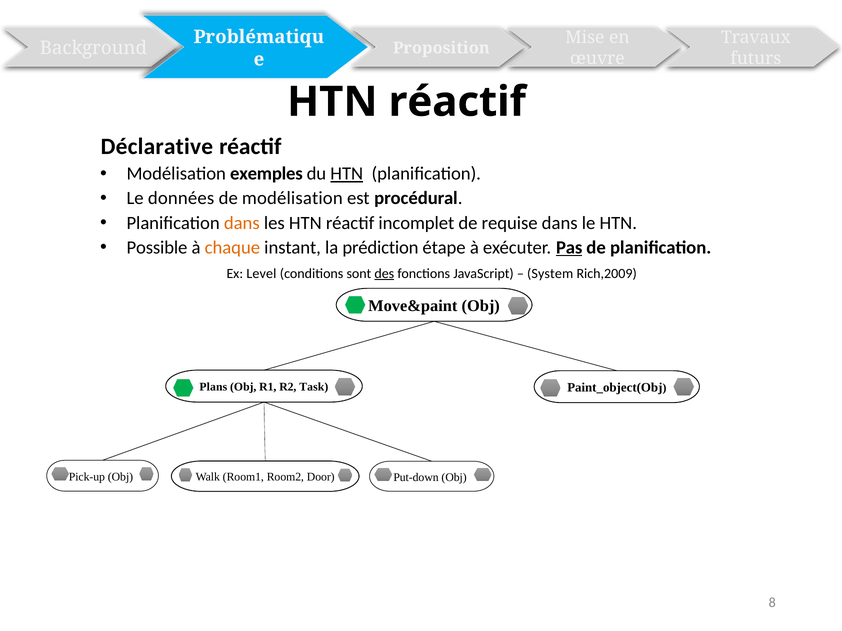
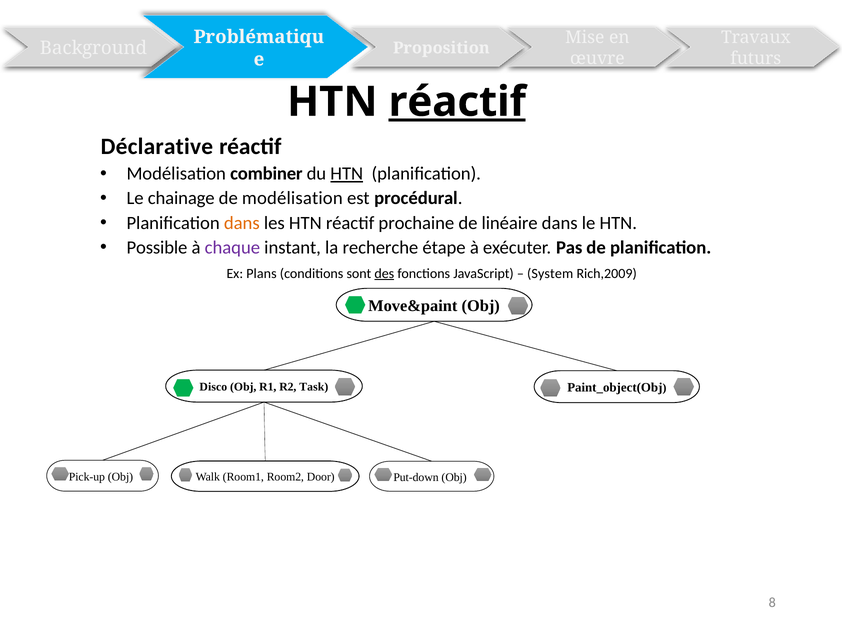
réactif at (457, 102) underline: none -> present
exemples: exemples -> combiner
données: données -> chainage
incomplet: incomplet -> prochaine
requise: requise -> linéaire
chaque colour: orange -> purple
prédiction: prédiction -> recherche
Pas underline: present -> none
Level: Level -> Plans
Plans: Plans -> Disco
